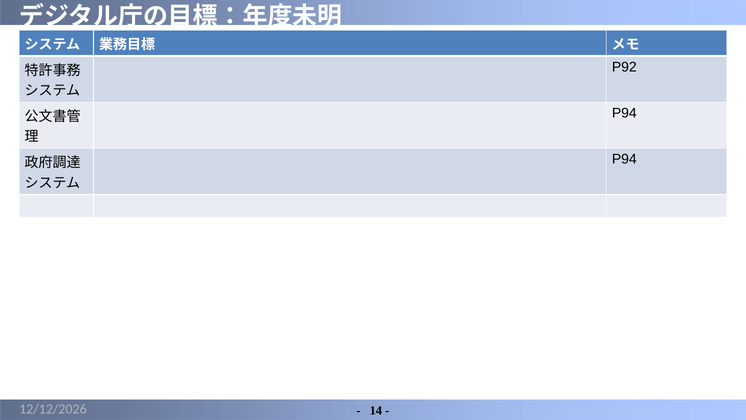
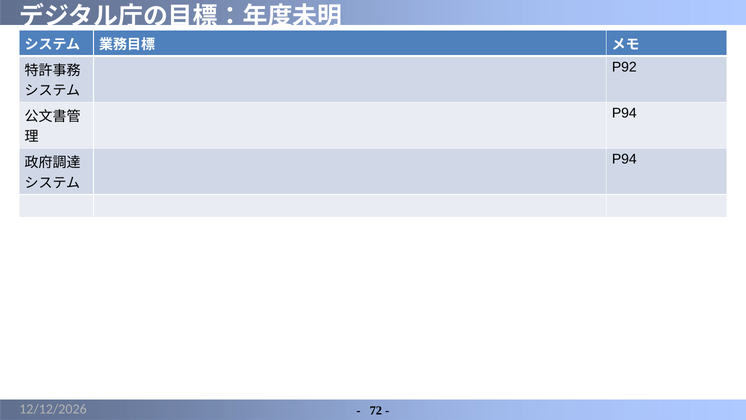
14: 14 -> 72
